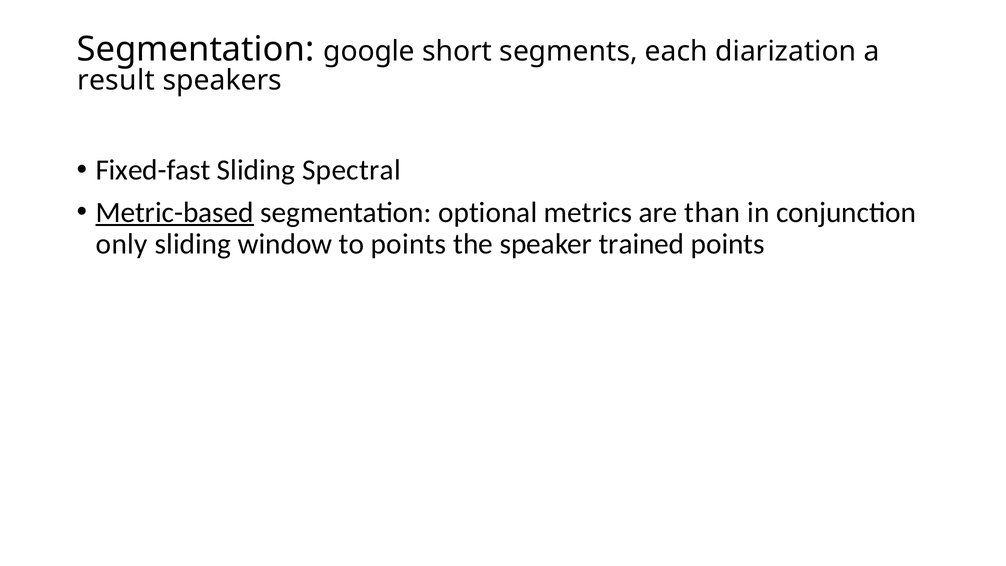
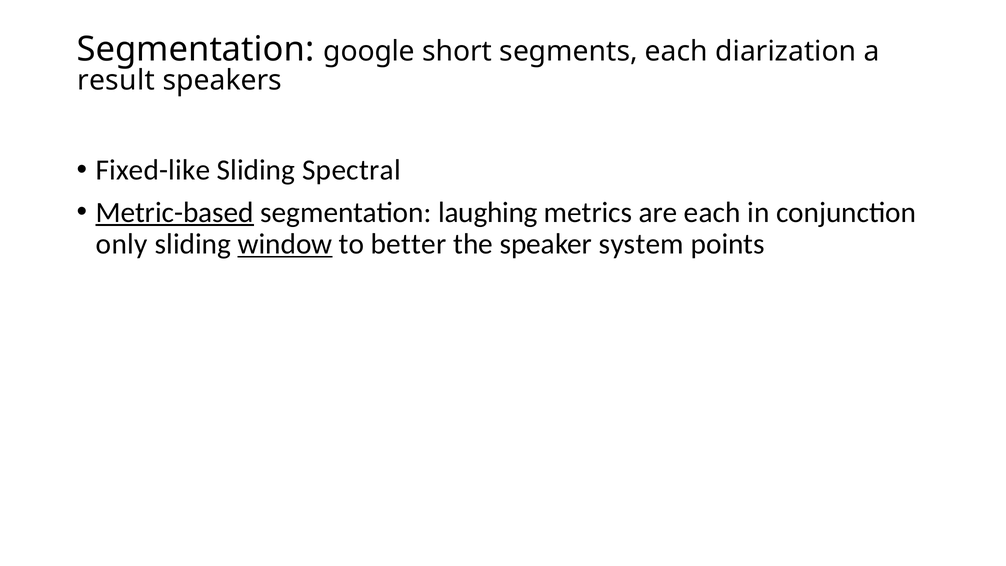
Fixed-fast: Fixed-fast -> Fixed-like
optional: optional -> laughing
are than: than -> each
window underline: none -> present
to points: points -> better
trained: trained -> system
